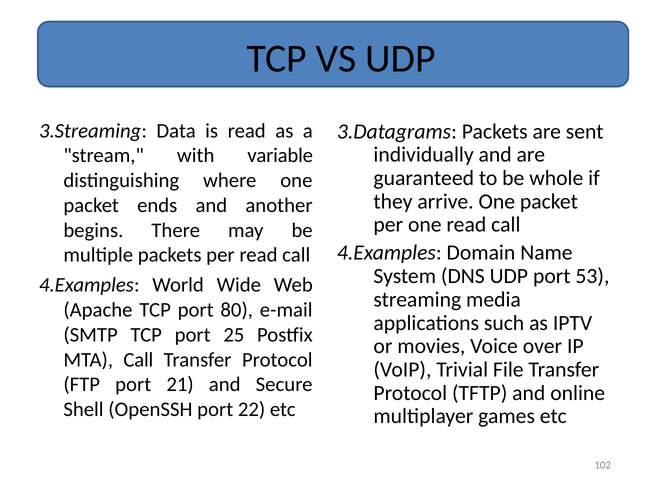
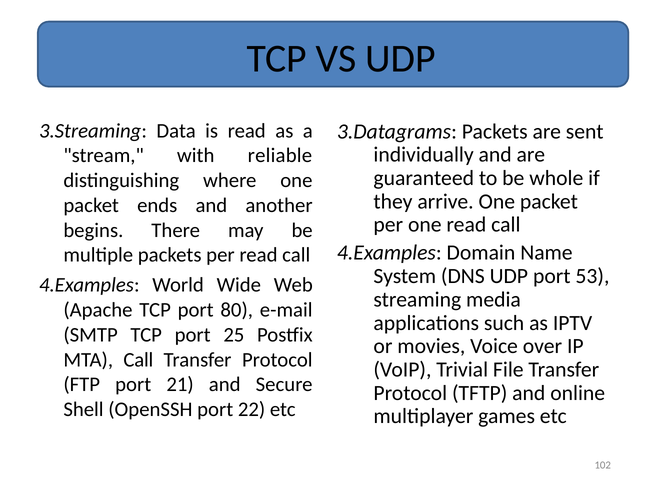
variable: variable -> reliable
